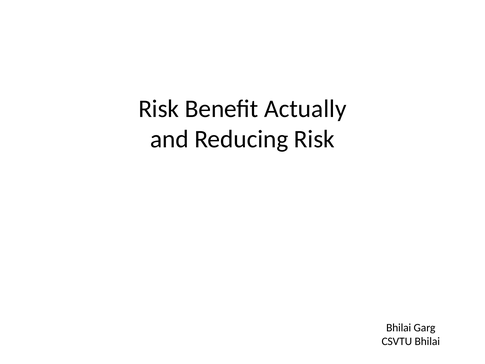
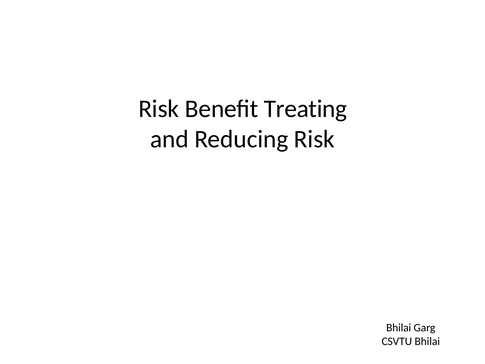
Actually: Actually -> Treating
